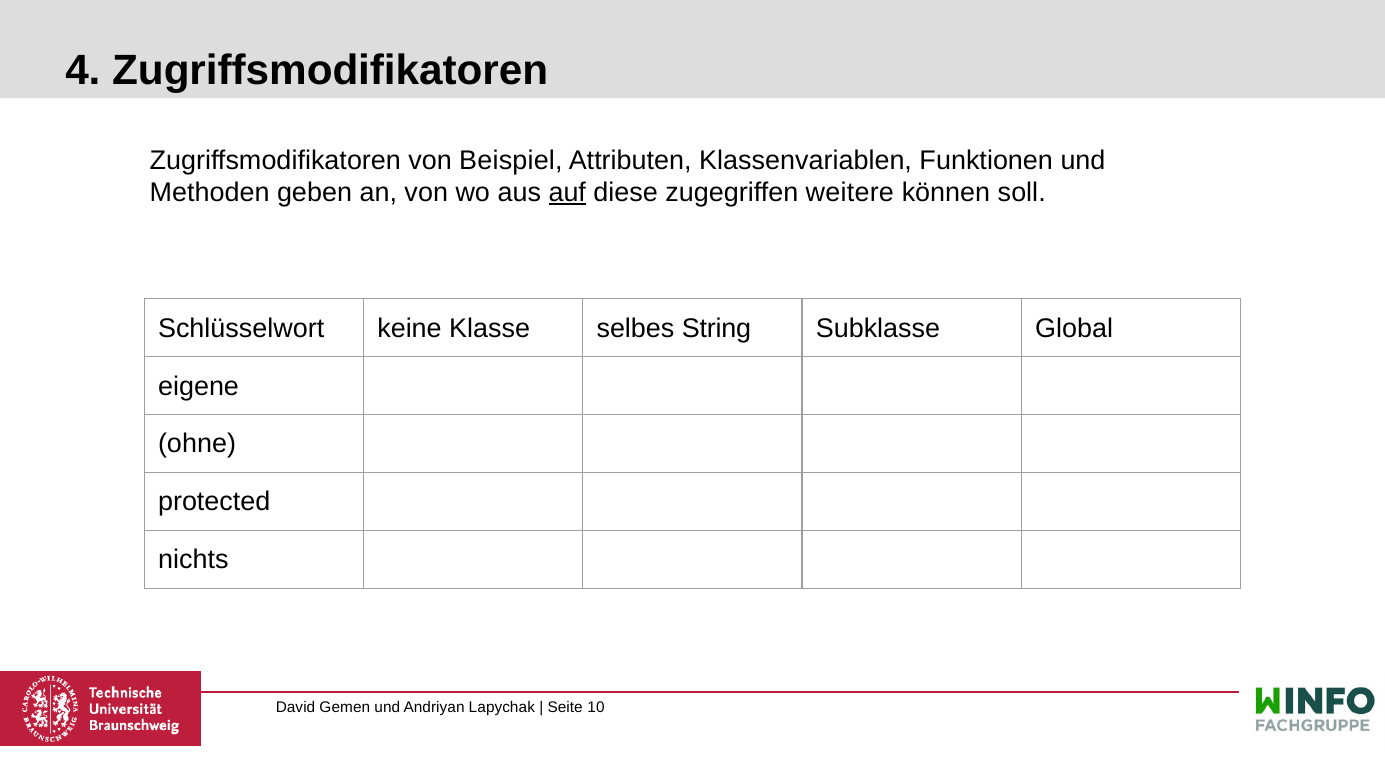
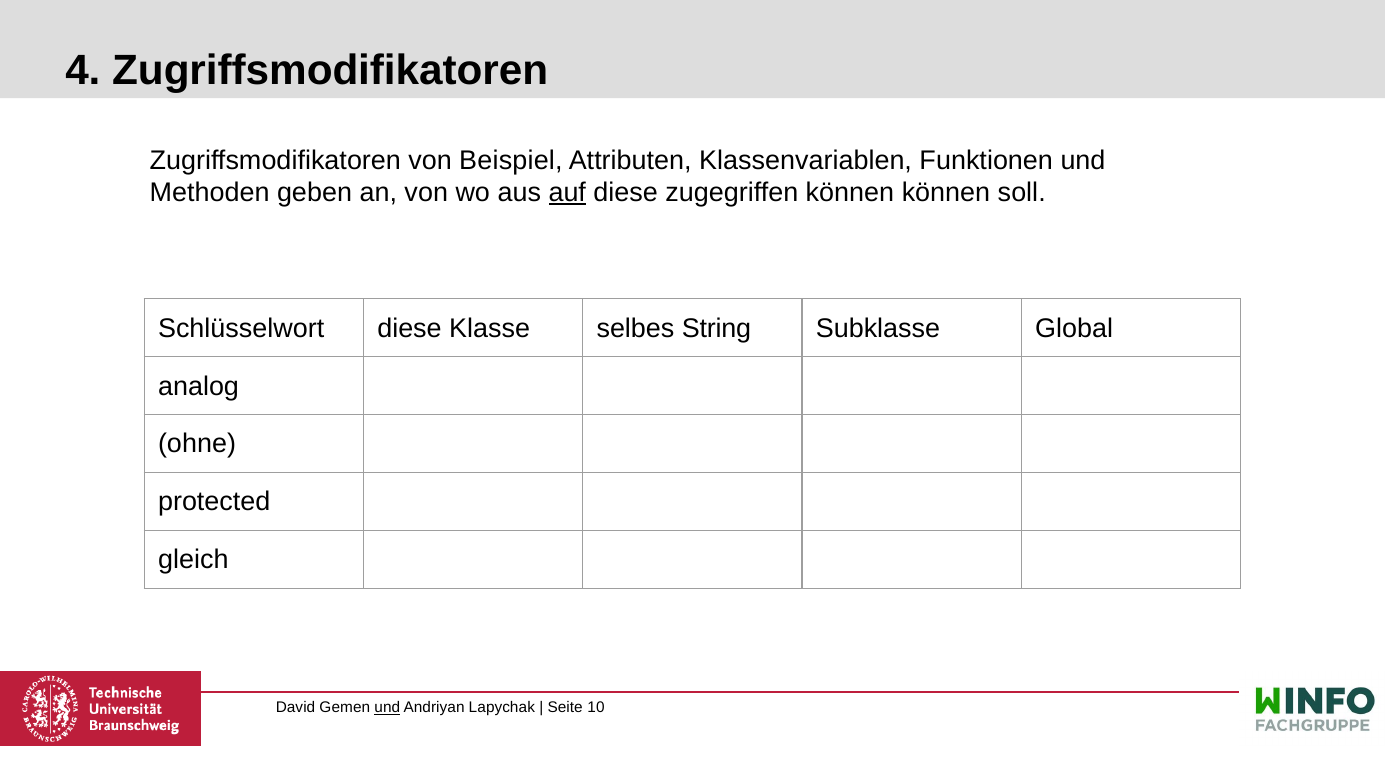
zugegriffen weitere: weitere -> können
Schlüsselwort keine: keine -> diese
eigene: eigene -> analog
nichts: nichts -> gleich
und at (387, 708) underline: none -> present
